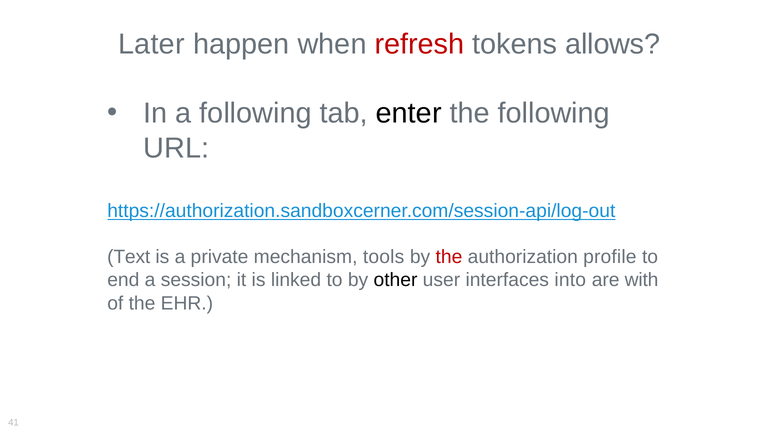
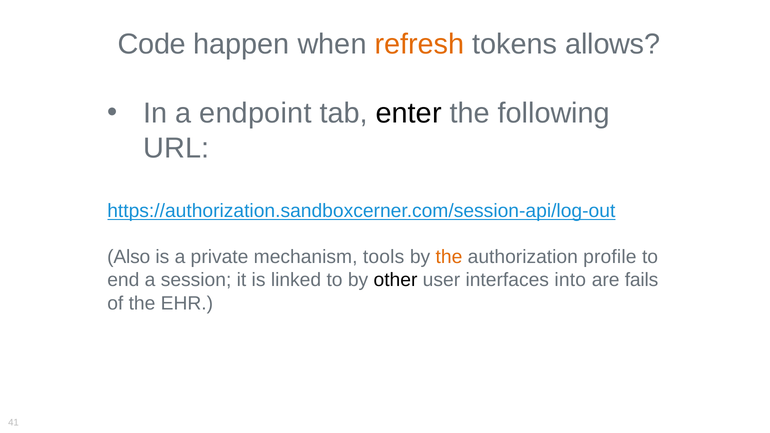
Later: Later -> Code
refresh colour: red -> orange
a following: following -> endpoint
Text: Text -> Also
the at (449, 257) colour: red -> orange
with: with -> fails
